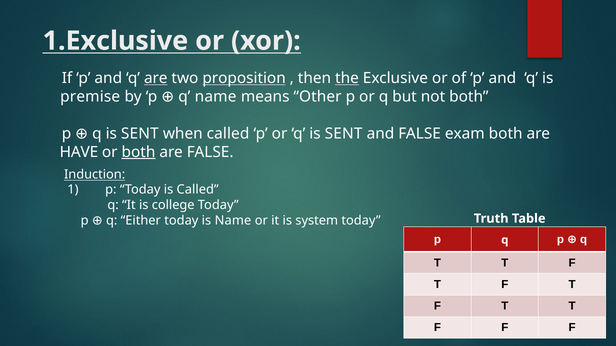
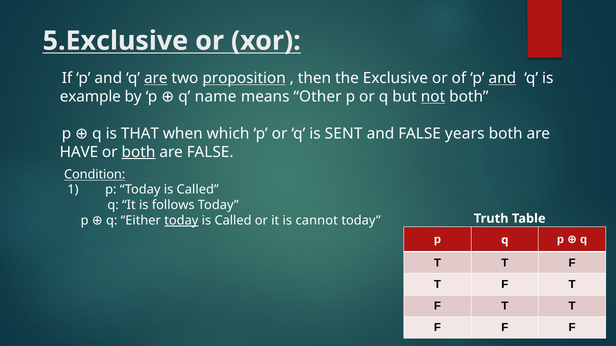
1.Exclusive: 1.Exclusive -> 5.Exclusive
the underline: present -> none
and at (502, 78) underline: none -> present
premise: premise -> example
not underline: none -> present
p q is SENT: SENT -> THAT
when called: called -> which
exam: exam -> years
Induction: Induction -> Condition
college: college -> follows
today at (181, 221) underline: none -> present
Name at (233, 221): Name -> Called
system: system -> cannot
